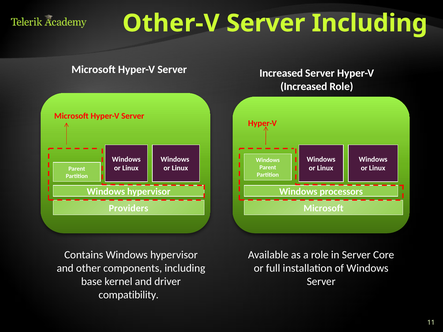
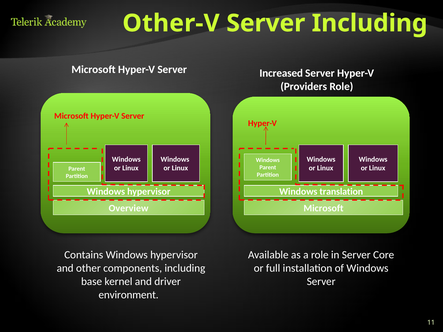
Increased at (304, 87): Increased -> Providers
processors: processors -> translation
Providers: Providers -> Overview
compatibility: compatibility -> environment
